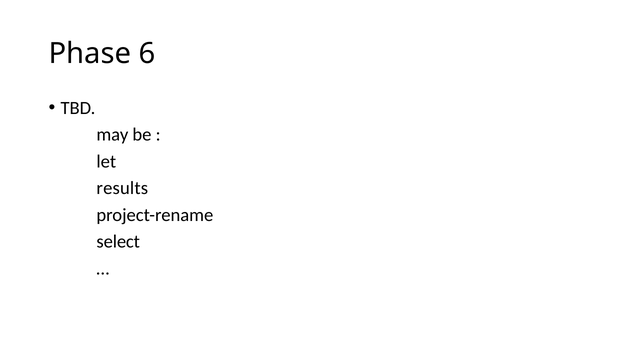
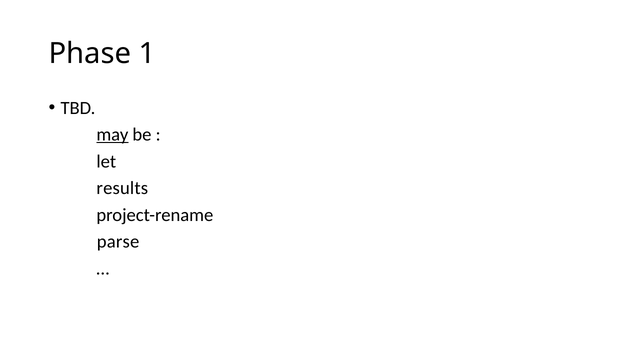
6: 6 -> 1
may underline: none -> present
select: select -> parse
